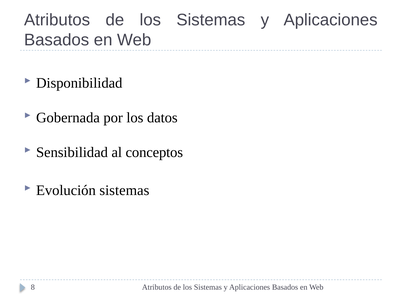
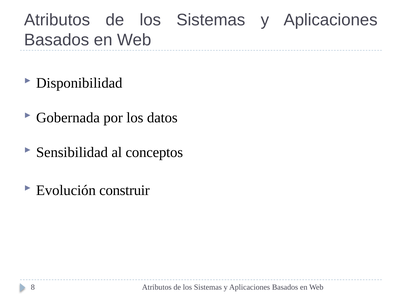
Evolución sistemas: sistemas -> construir
